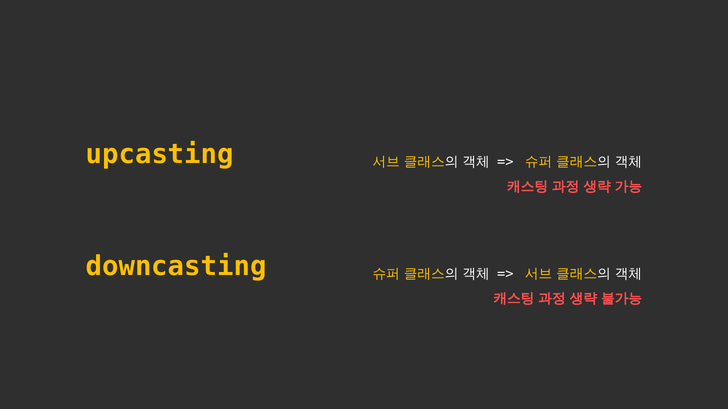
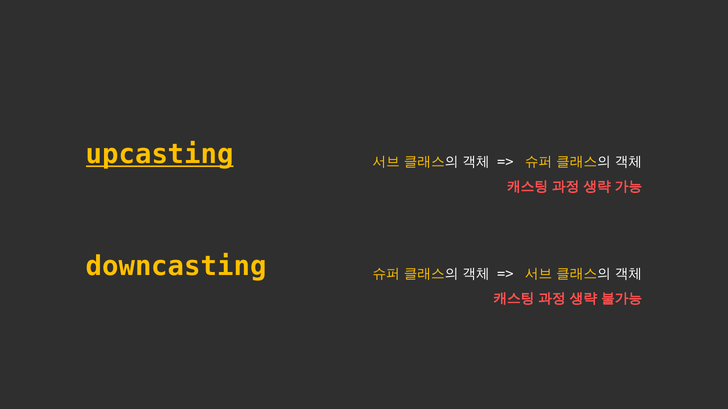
upcasting underline: none -> present
